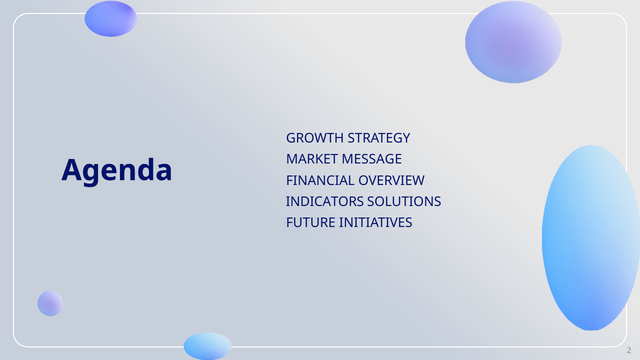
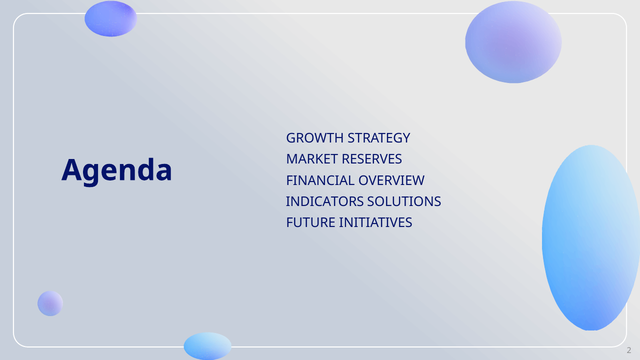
MESSAGE: MESSAGE -> RESERVES
